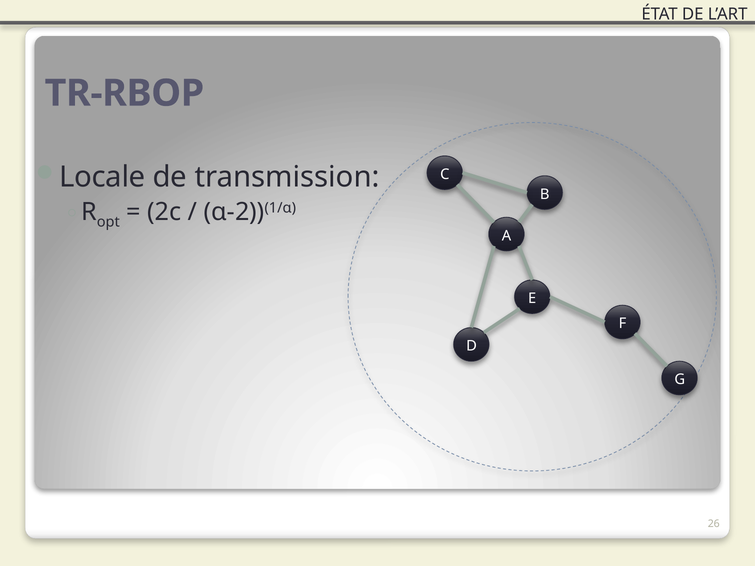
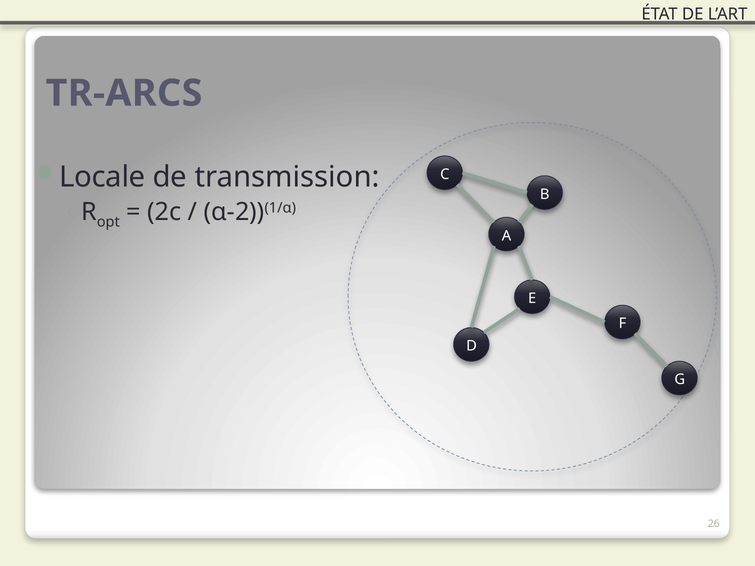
TR-RBOP: TR-RBOP -> TR-ARCS
